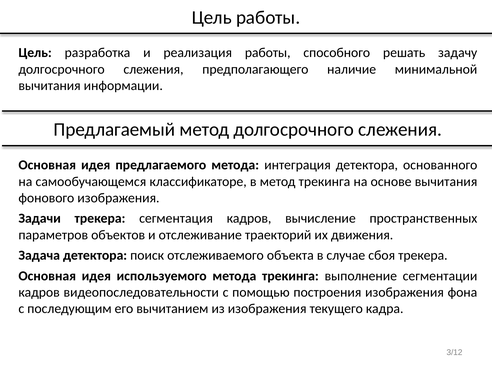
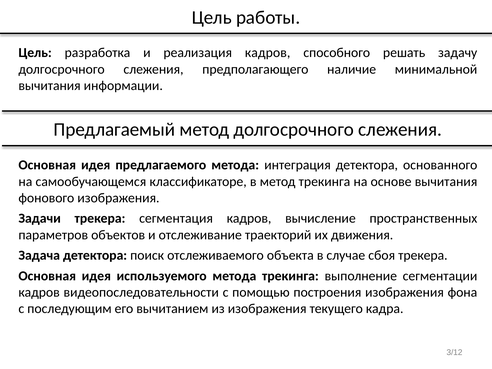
реализация работы: работы -> кадров
